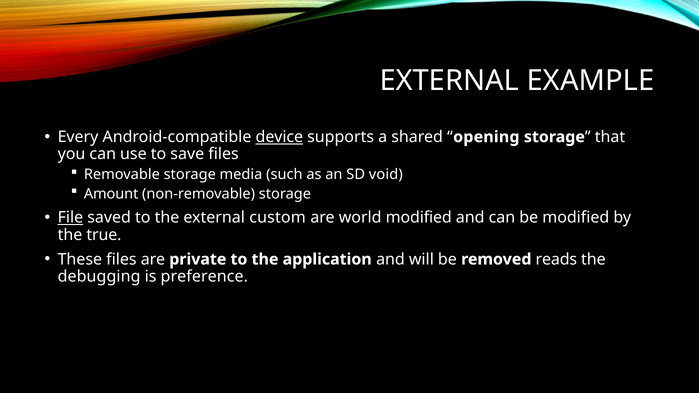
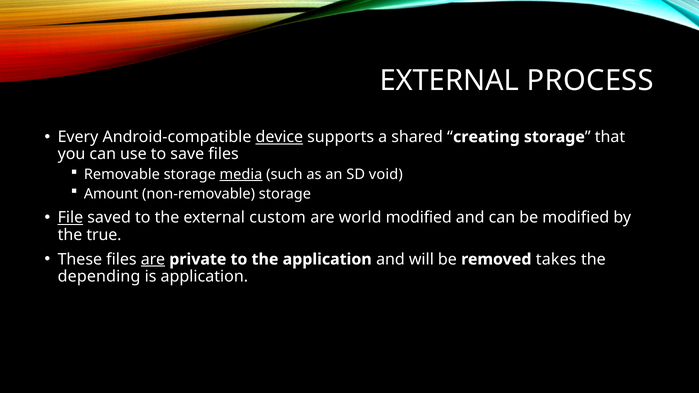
EXAMPLE: EXAMPLE -> PROCESS
opening: opening -> creating
media underline: none -> present
are at (153, 259) underline: none -> present
reads: reads -> takes
debugging: debugging -> depending
is preference: preference -> application
